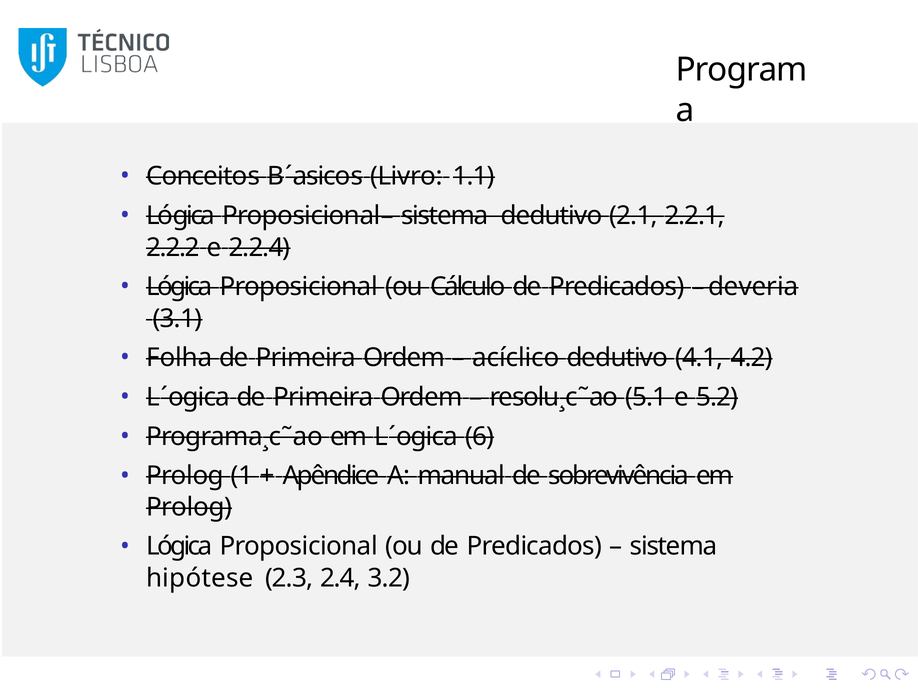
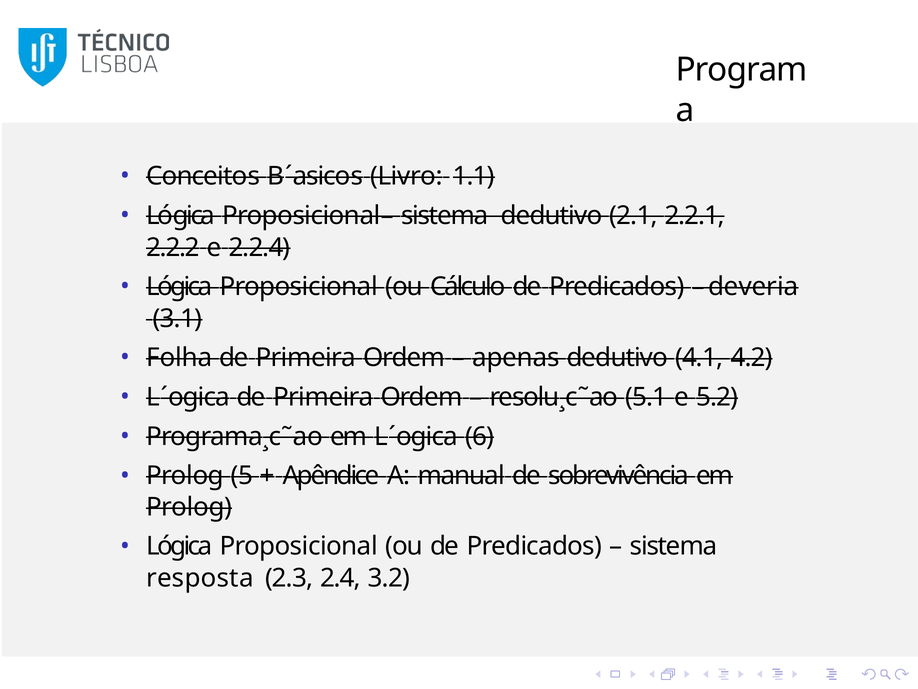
acíclico: acíclico -> apenas
1: 1 -> 5
hipótese: hipótese -> resposta
